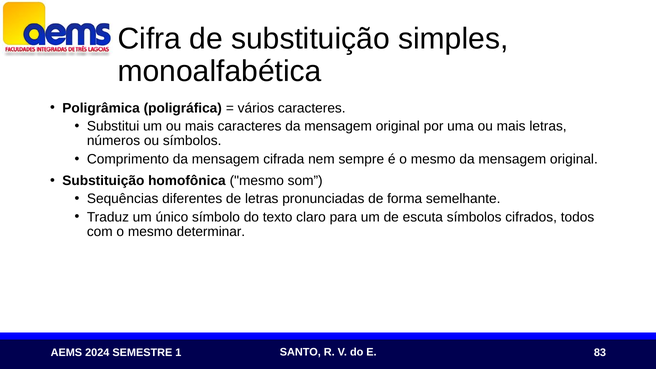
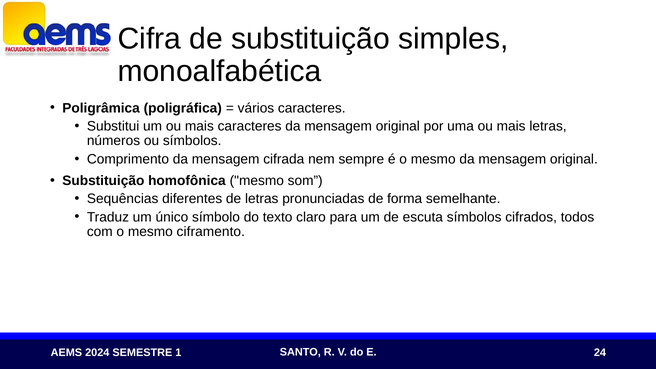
determinar: determinar -> ciframento
83: 83 -> 24
